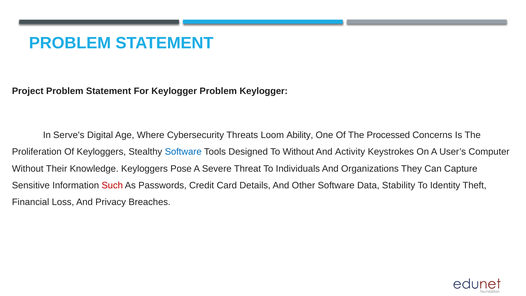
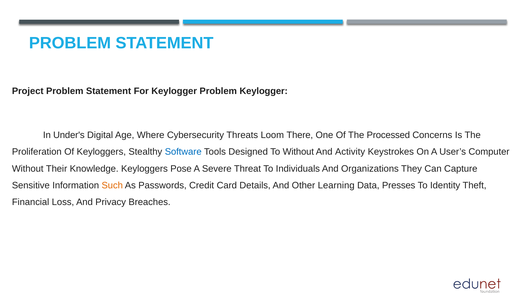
Serve's: Serve's -> Under's
Ability: Ability -> There
Such colour: red -> orange
Other Software: Software -> Learning
Stability: Stability -> Presses
